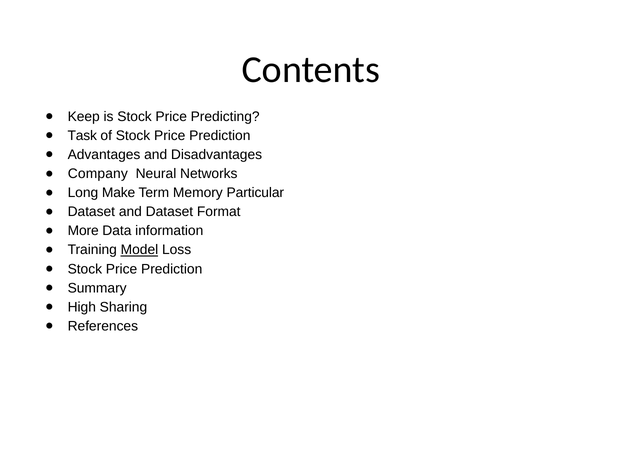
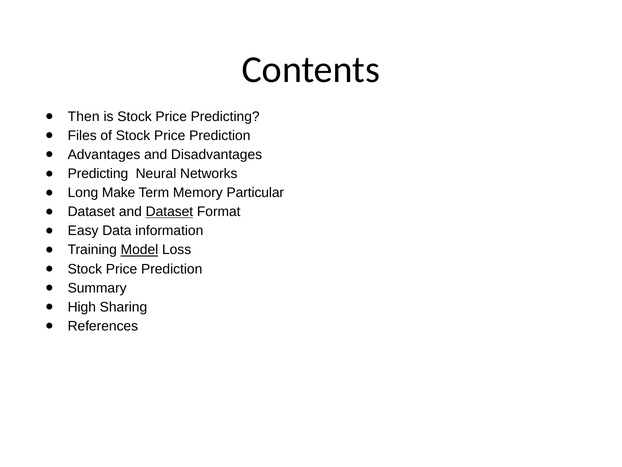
Keep: Keep -> Then
Task: Task -> Files
Company at (98, 174): Company -> Predicting
Dataset at (169, 212) underline: none -> present
More: More -> Easy
